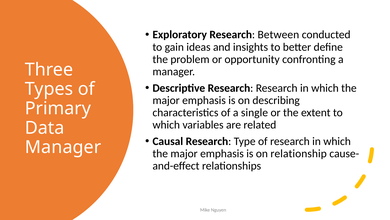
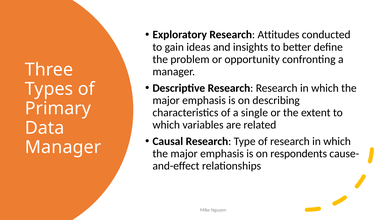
Between: Between -> Attitudes
relationship: relationship -> respondents
